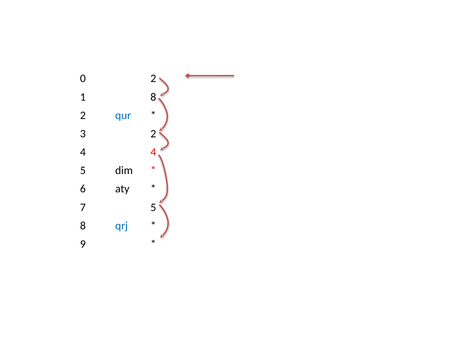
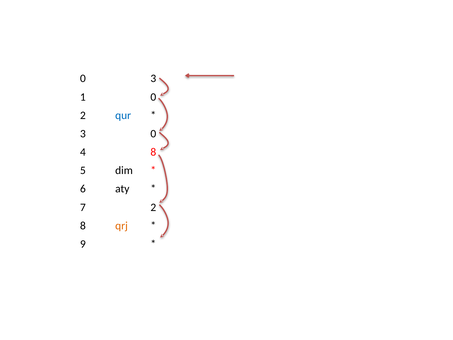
0 2: 2 -> 3
1 8: 8 -> 0
3 2: 2 -> 0
4 4: 4 -> 8
7 5: 5 -> 2
qrj colour: blue -> orange
